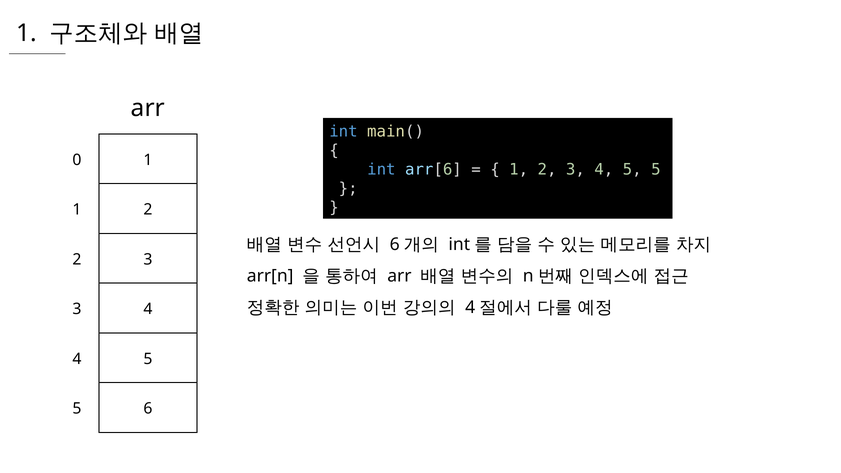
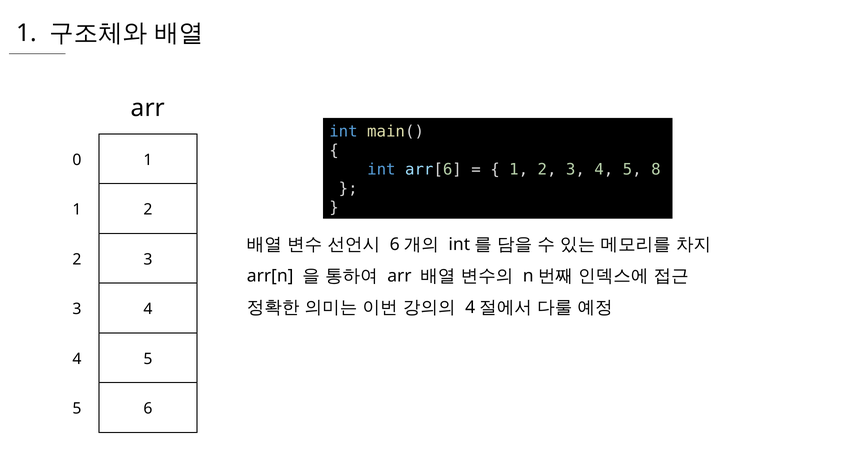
5 5: 5 -> 8
